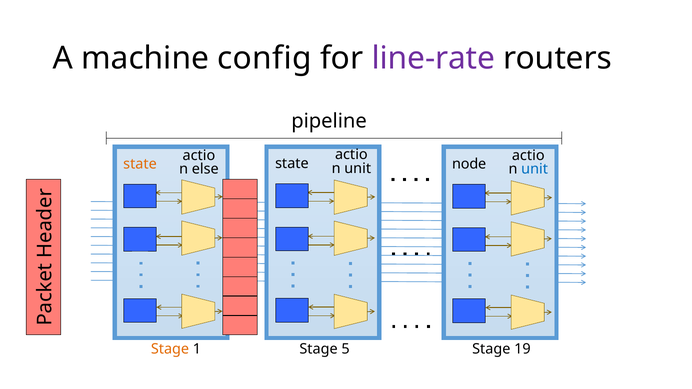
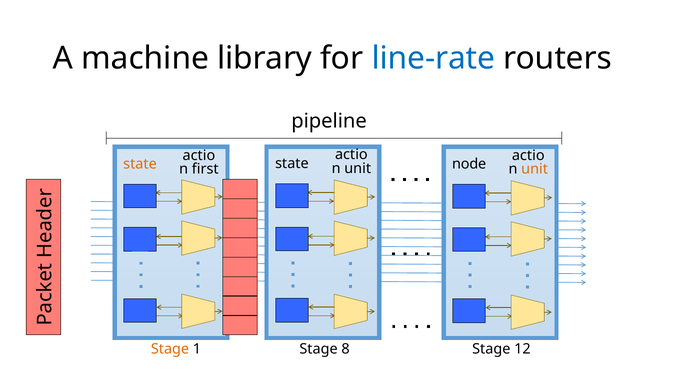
config: config -> library
line-rate colour: purple -> blue
else: else -> first
unit at (535, 169) colour: blue -> orange
5: 5 -> 8
19: 19 -> 12
